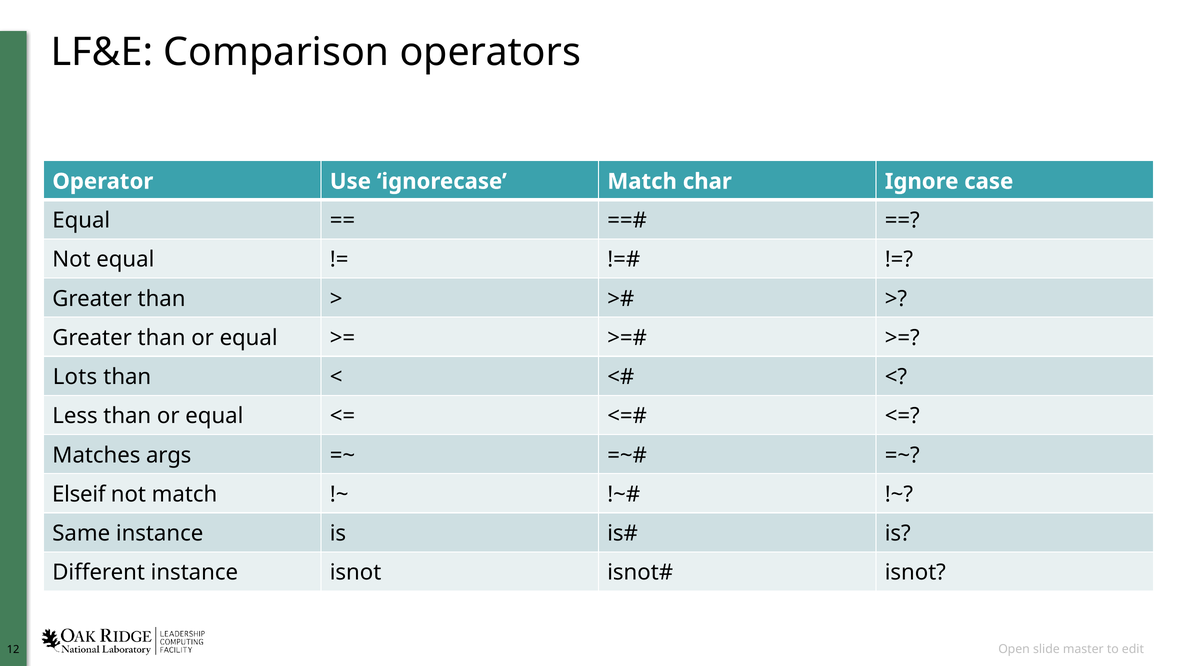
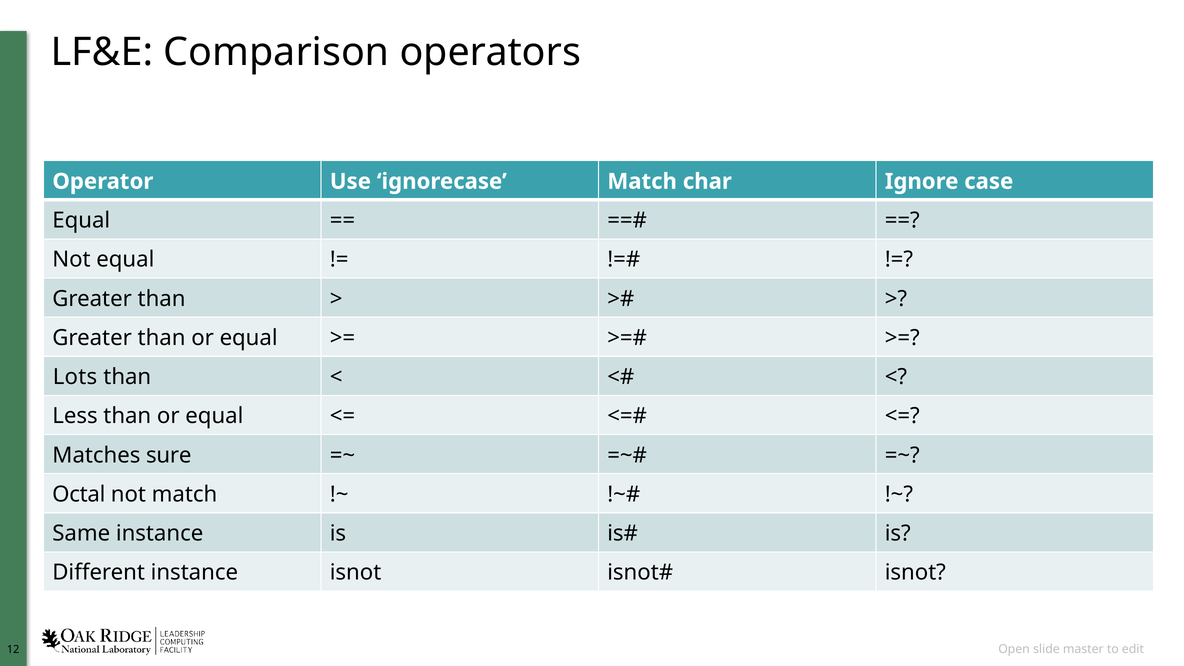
args: args -> sure
Elseif: Elseif -> Octal
